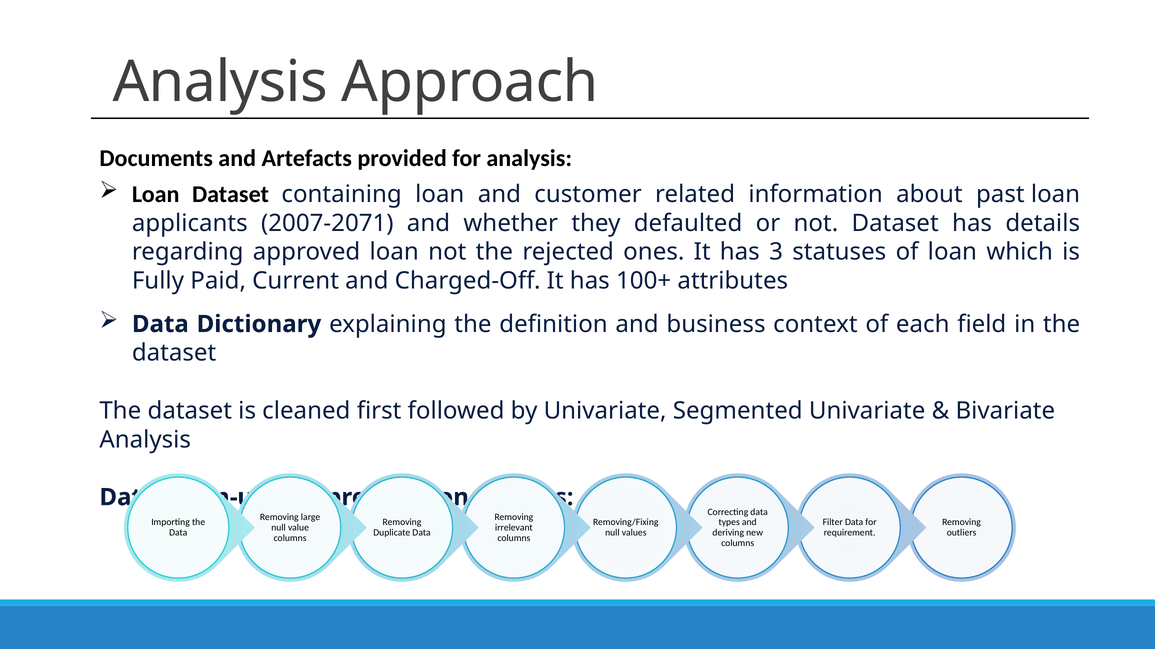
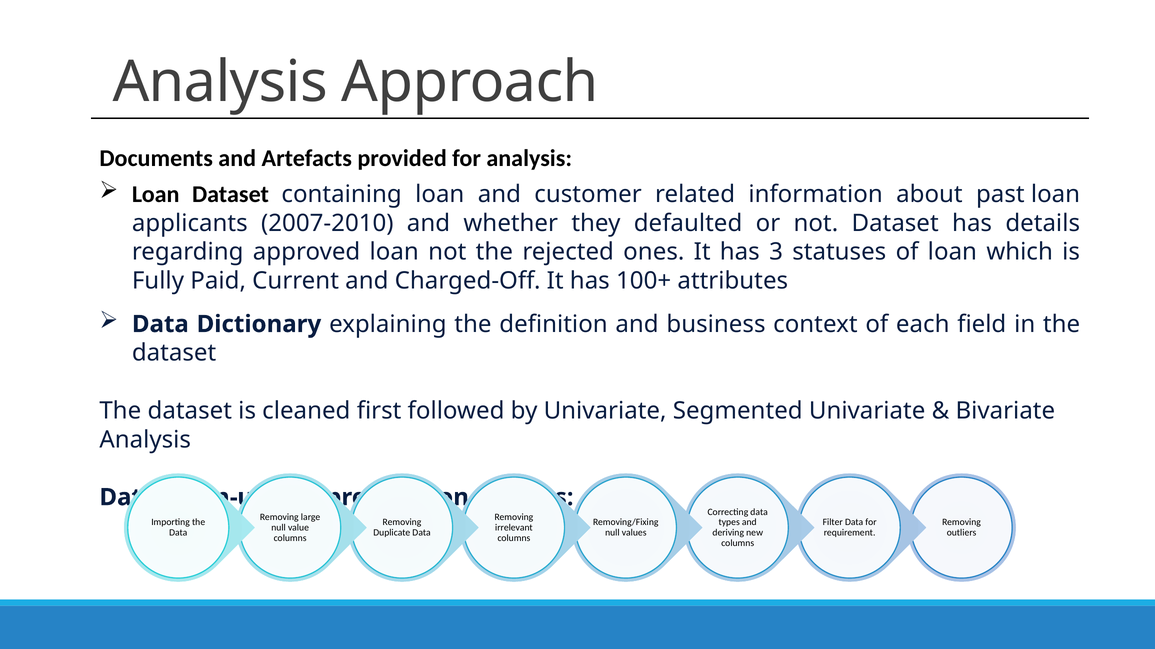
2007-2071: 2007-2071 -> 2007-2010
